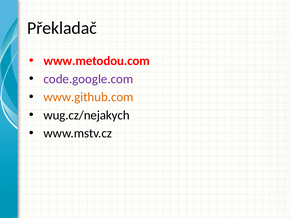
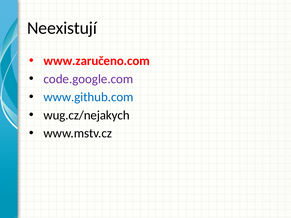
Překladač: Překladač -> Neexistují
www.metodou.com: www.metodou.com -> www.zaručeno.com
www.github.com colour: orange -> blue
